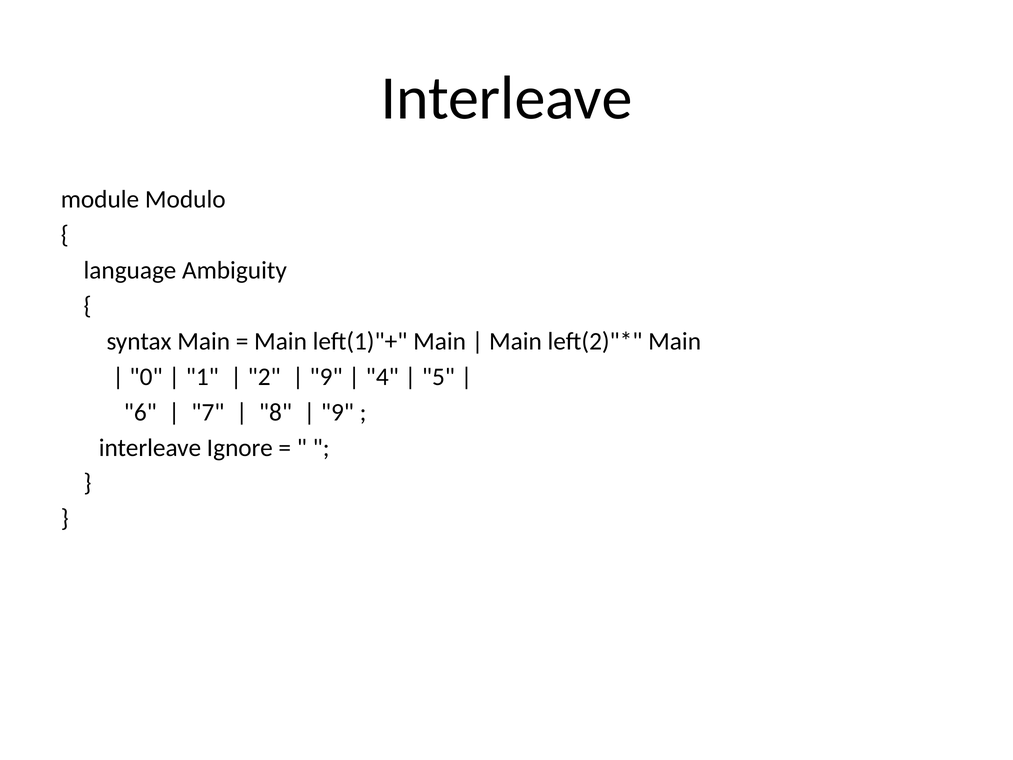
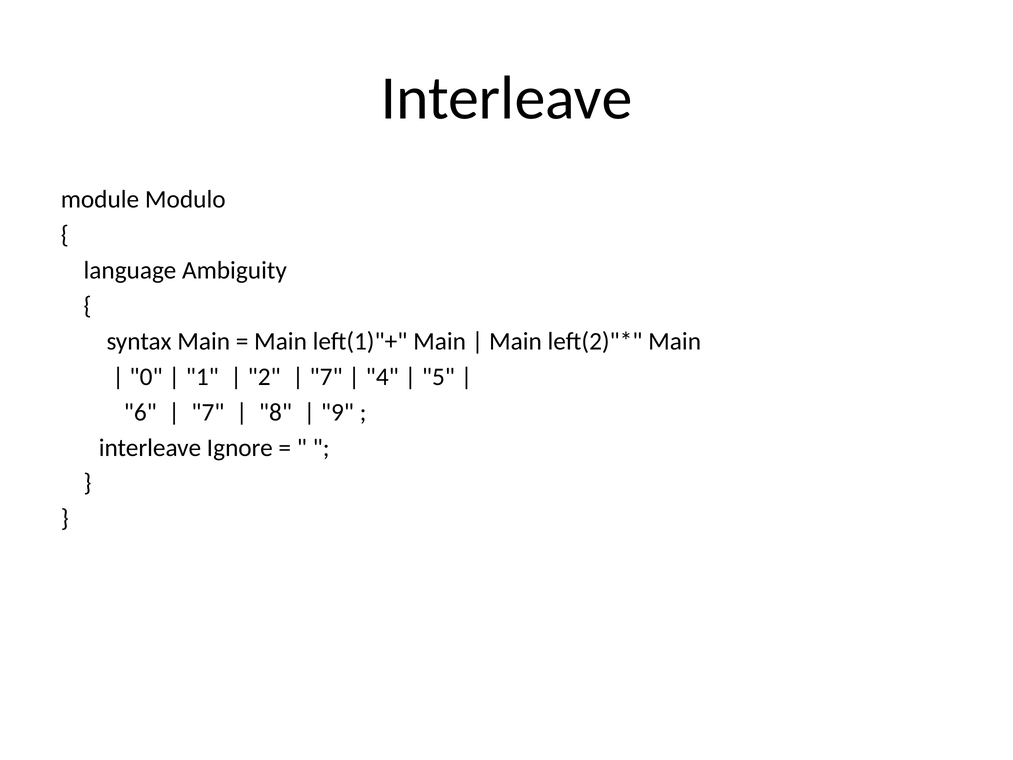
9 at (326, 377): 9 -> 7
